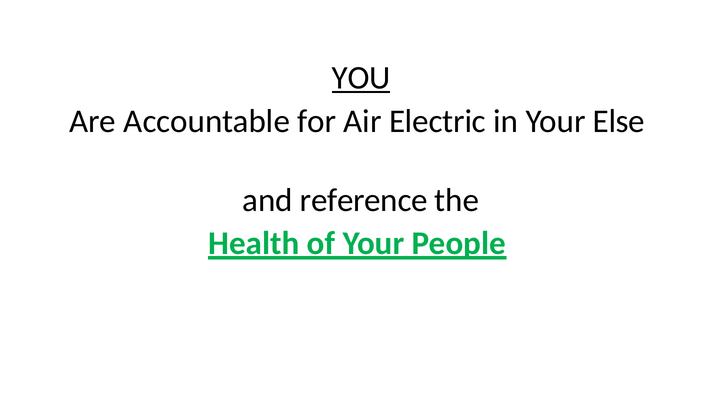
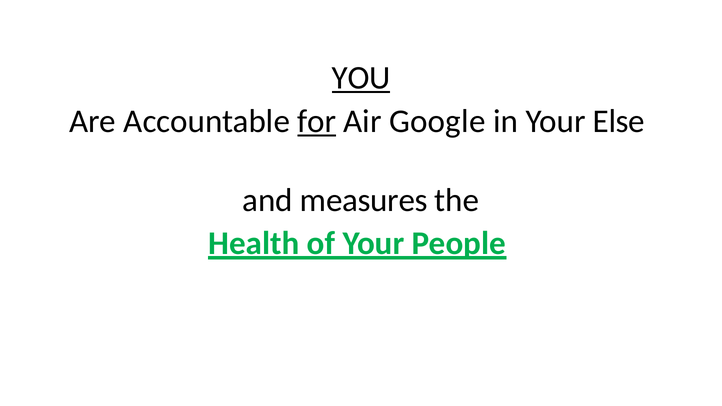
for underline: none -> present
Electric: Electric -> Google
reference: reference -> measures
